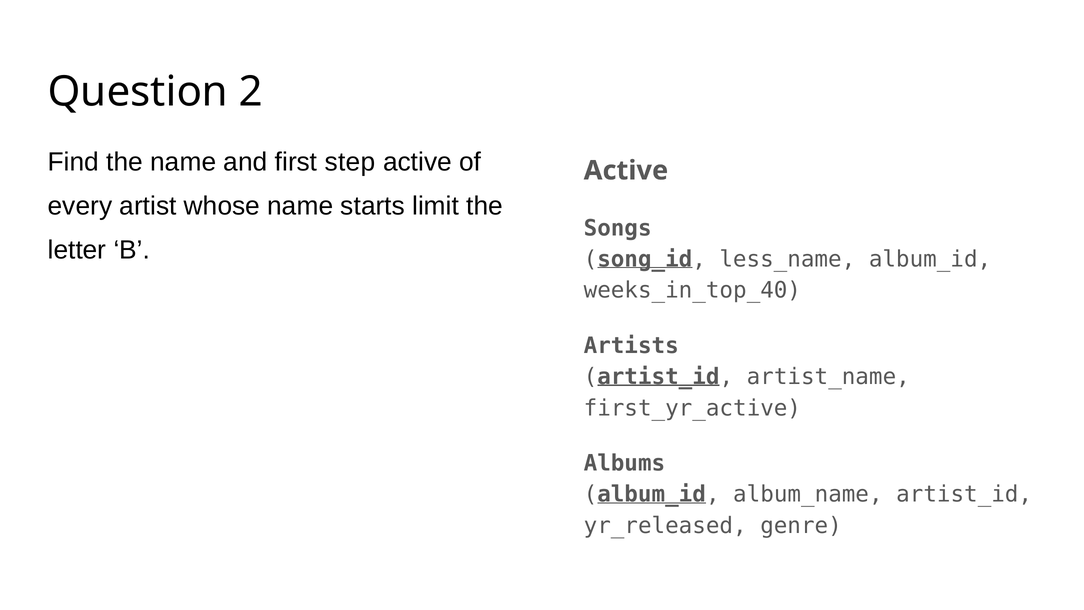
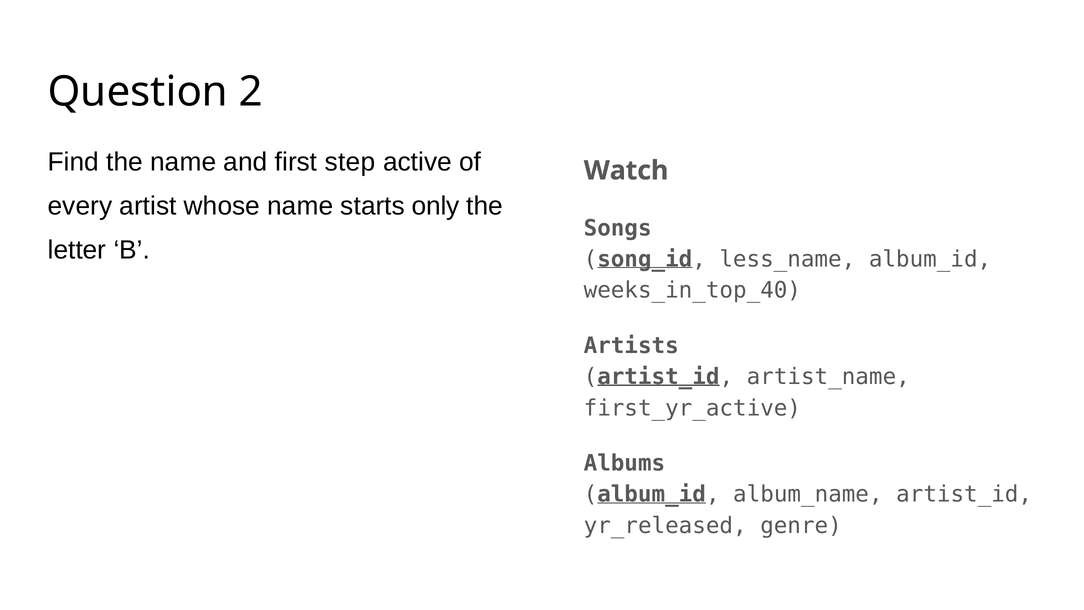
Active at (626, 170): Active -> Watch
limit: limit -> only
